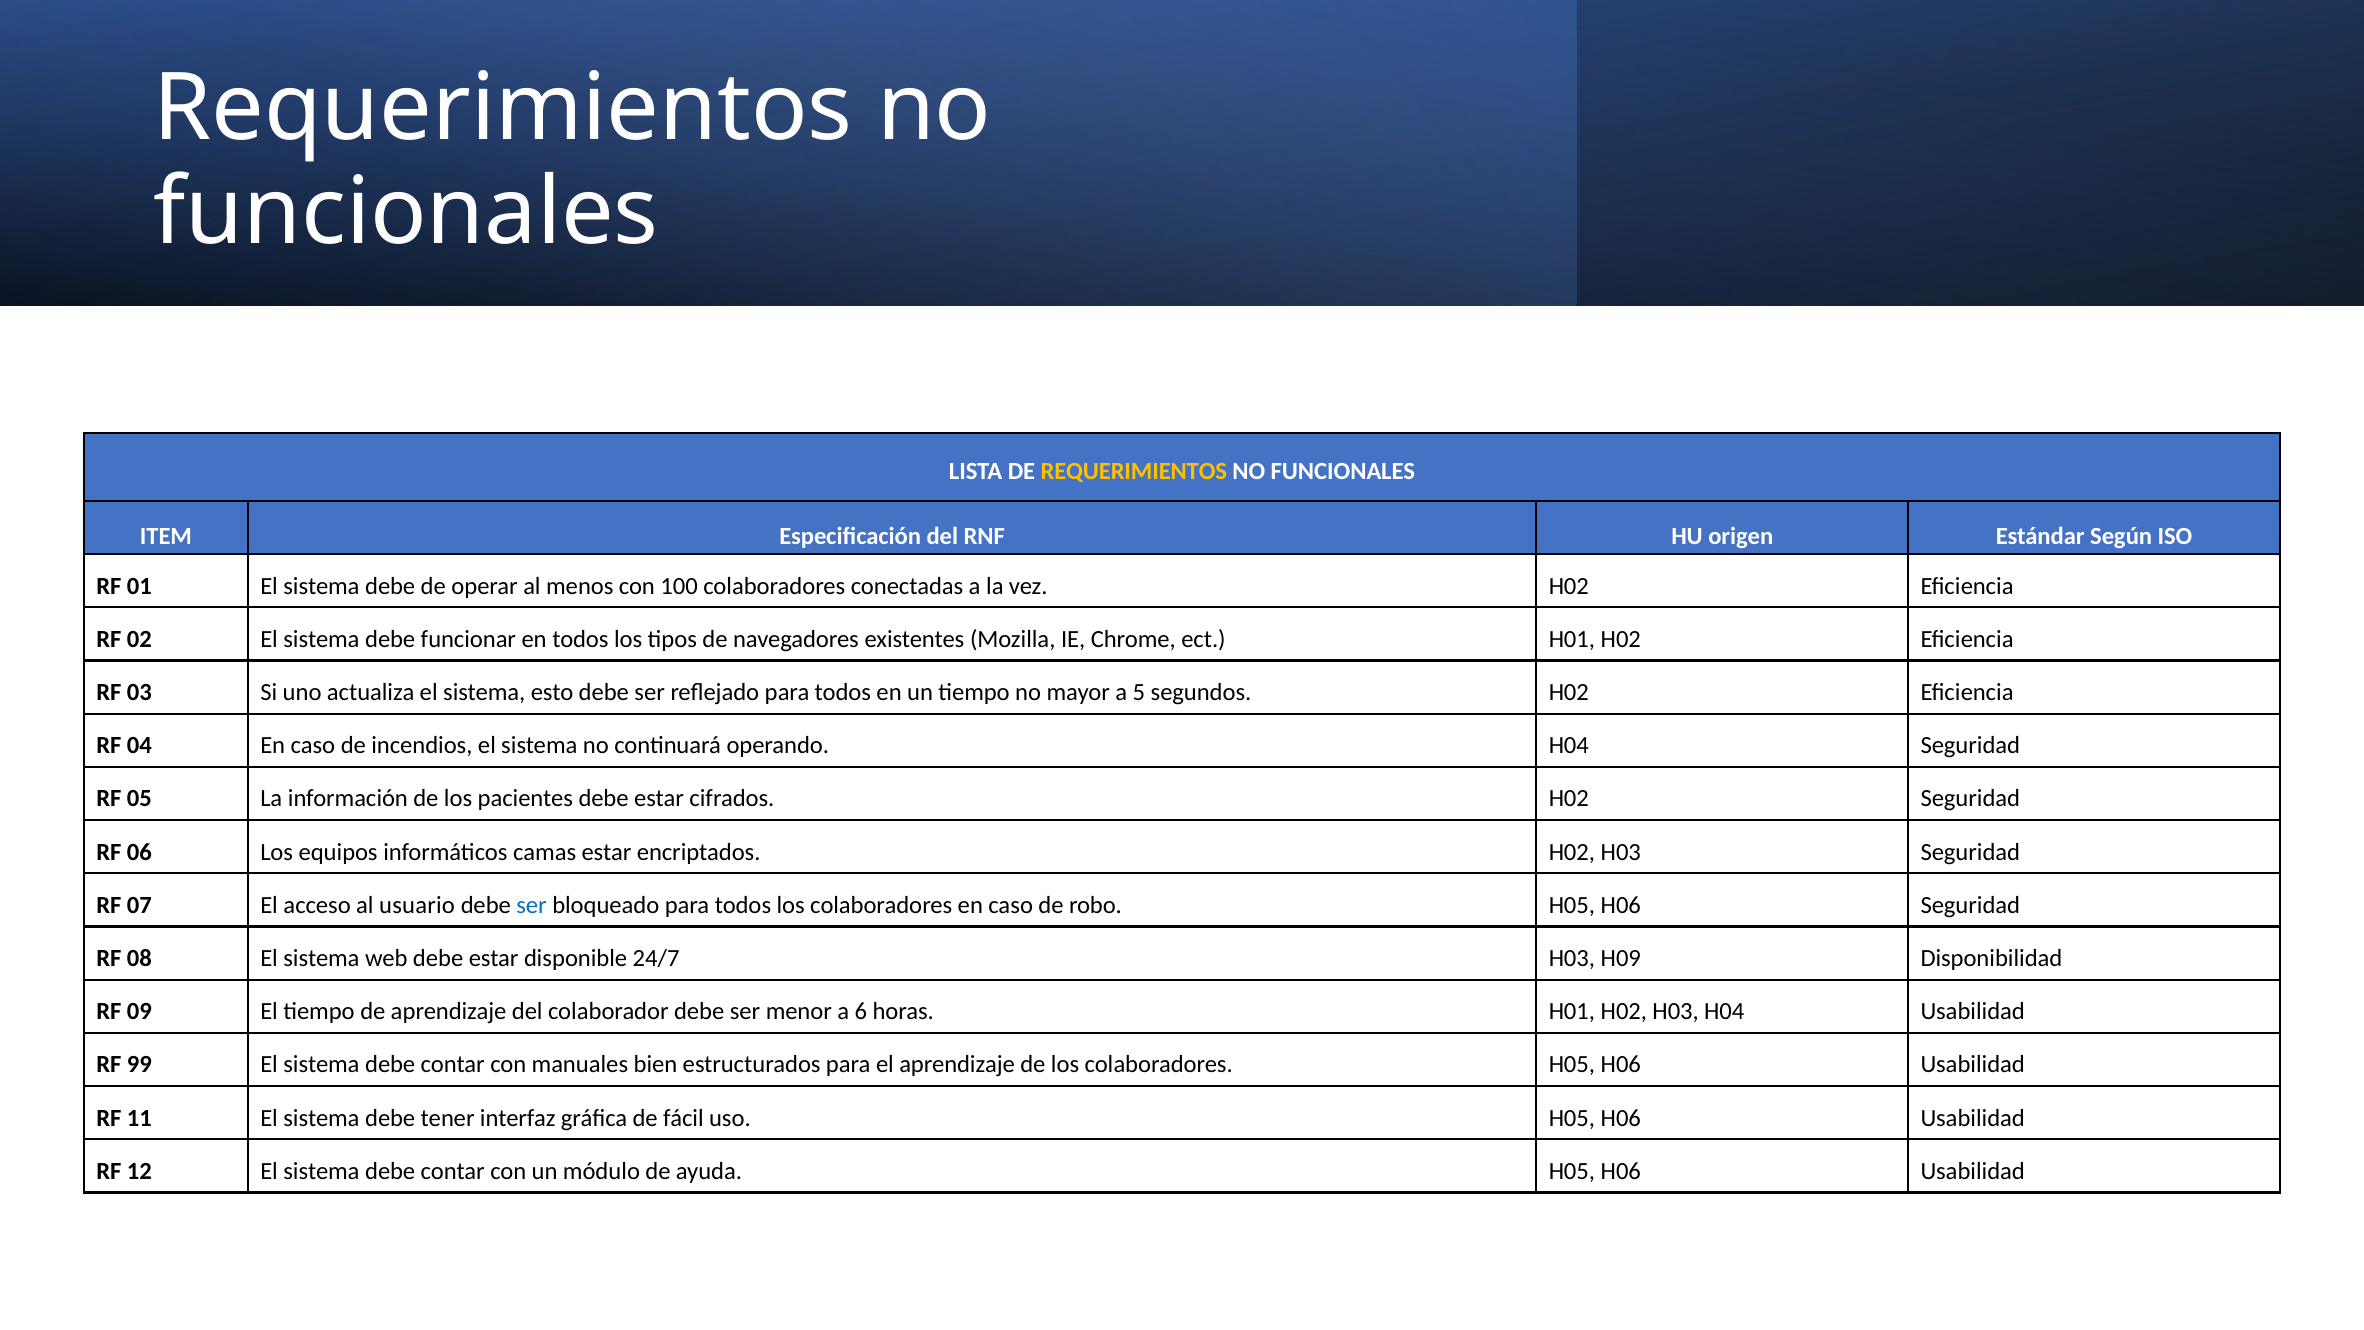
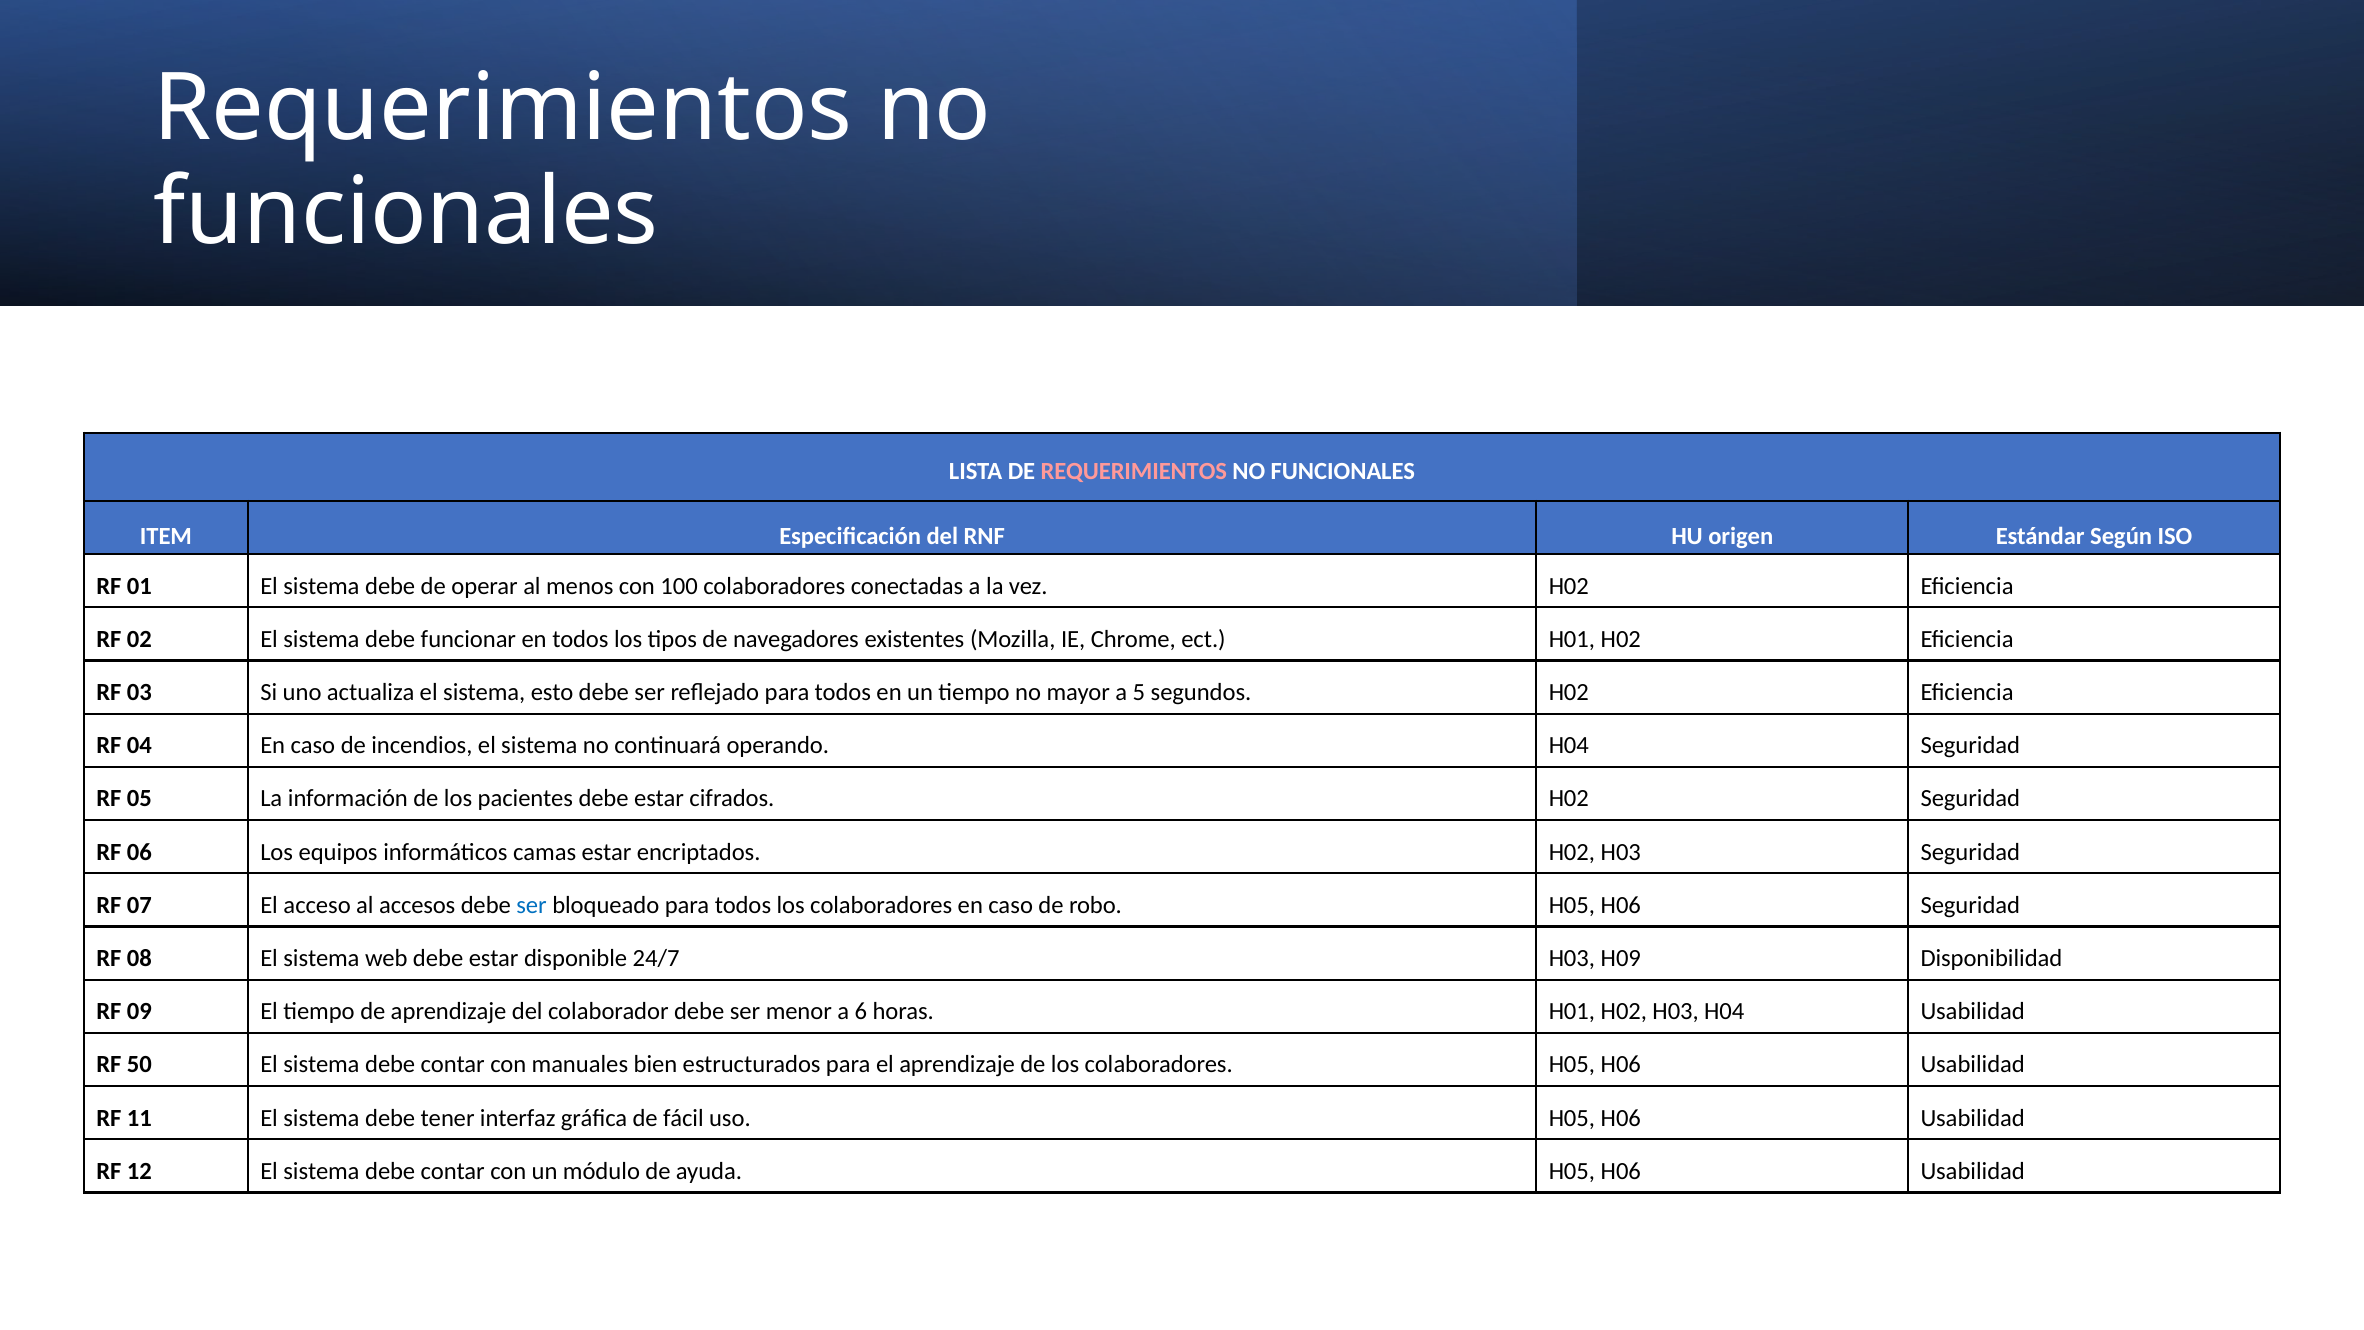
REQUERIMIENTOS at (1134, 471) colour: yellow -> pink
usuario: usuario -> accesos
99: 99 -> 50
